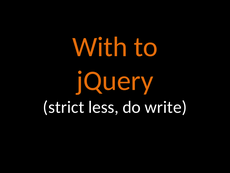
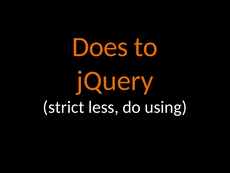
With: With -> Does
write: write -> using
